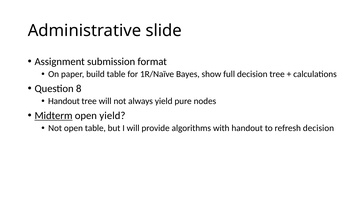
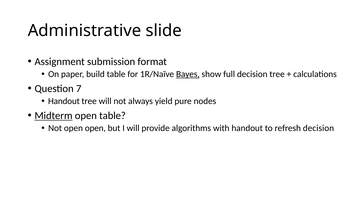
Bayes underline: none -> present
8: 8 -> 7
open yield: yield -> table
open table: table -> open
